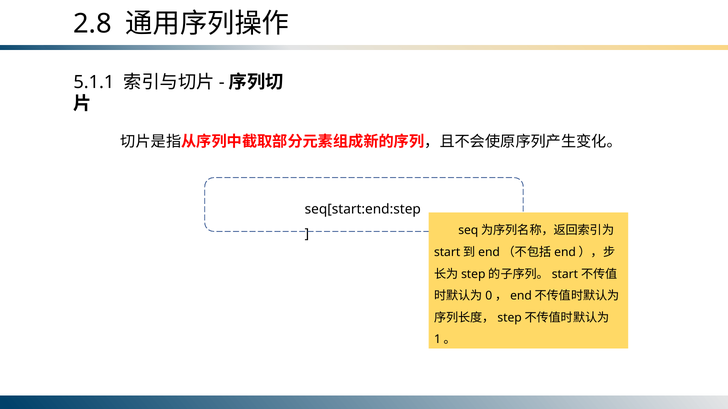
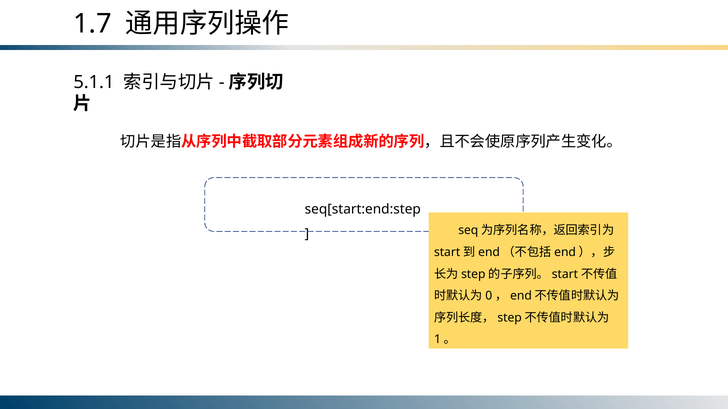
2.8: 2.8 -> 1.7
